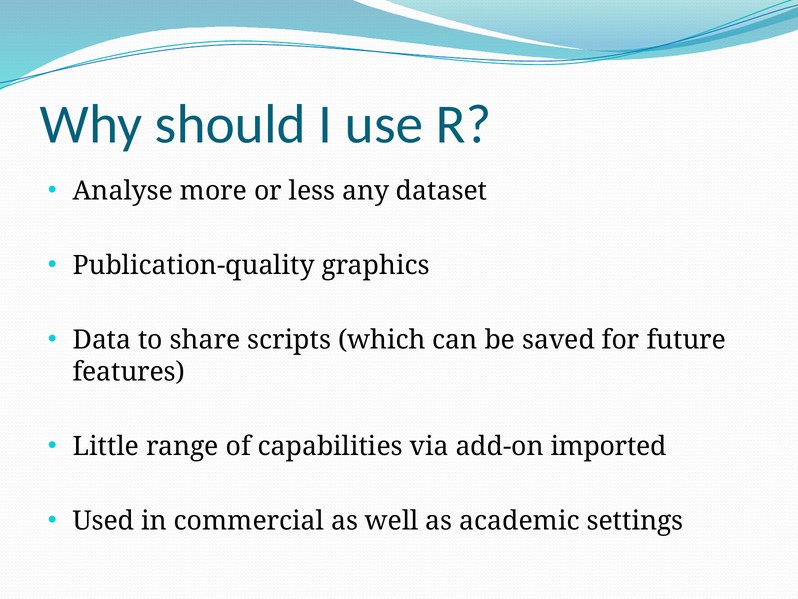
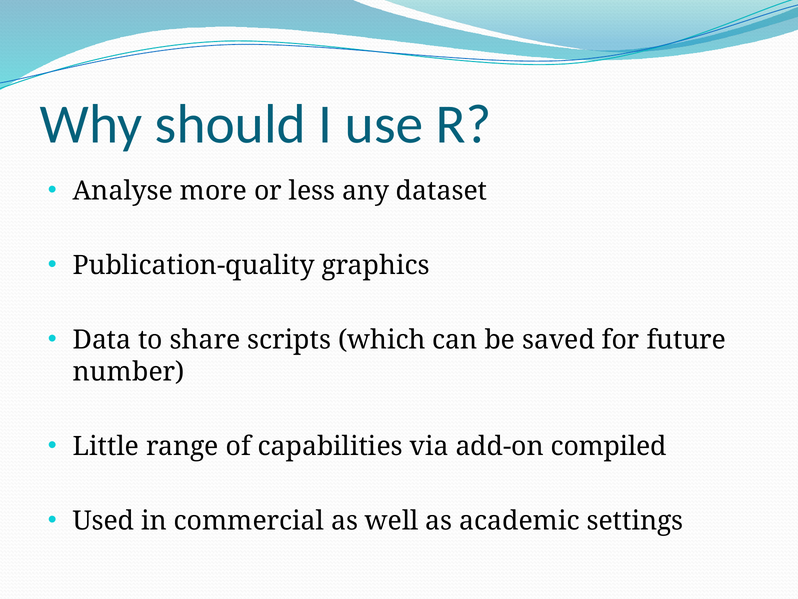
features: features -> number
imported: imported -> compiled
